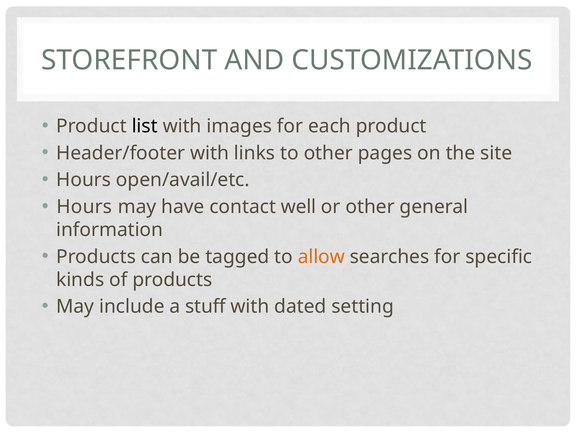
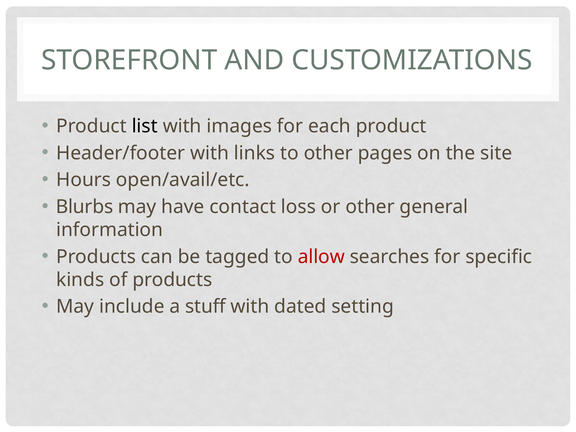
Hours at (84, 207): Hours -> Blurbs
well: well -> loss
allow colour: orange -> red
